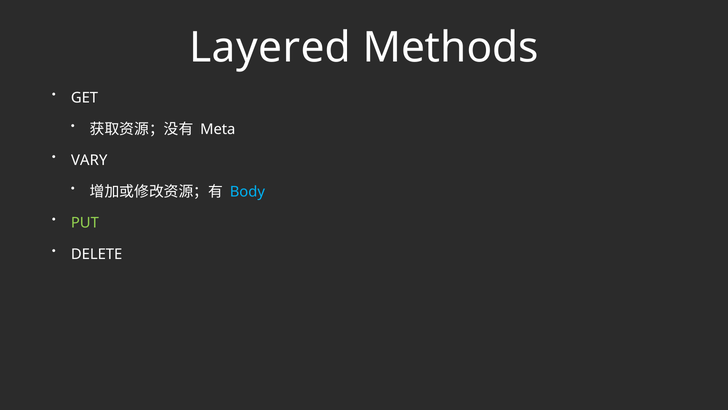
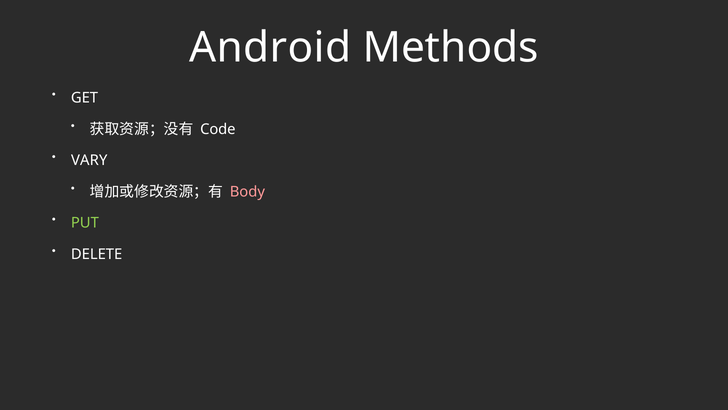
Layered: Layered -> Android
Meta: Meta -> Code
Body colour: light blue -> pink
